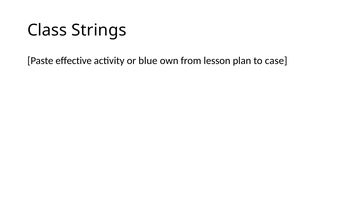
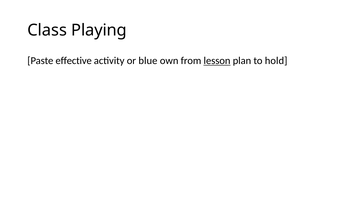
Strings: Strings -> Playing
lesson underline: none -> present
case: case -> hold
